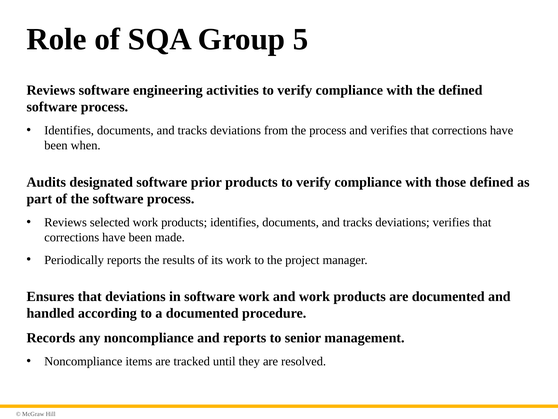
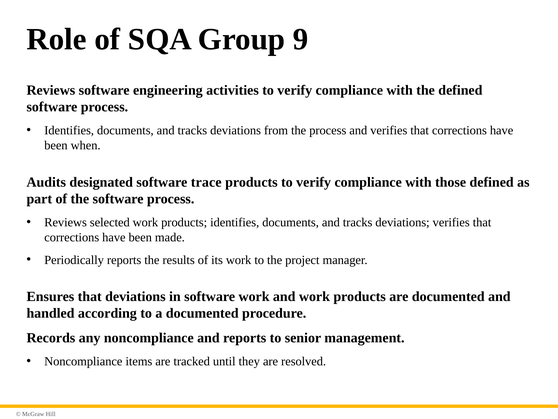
5: 5 -> 9
prior: prior -> trace
